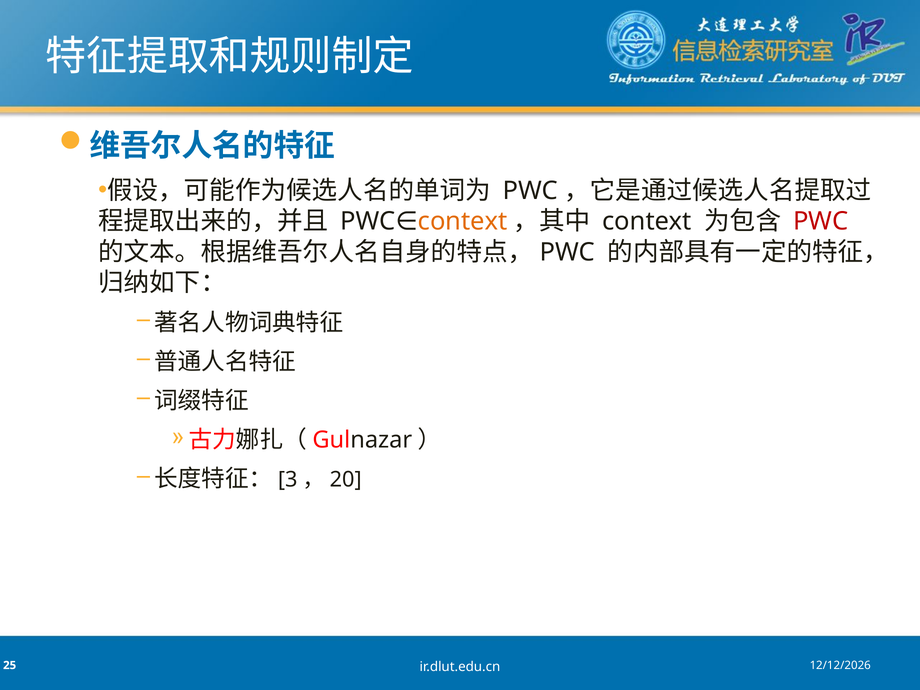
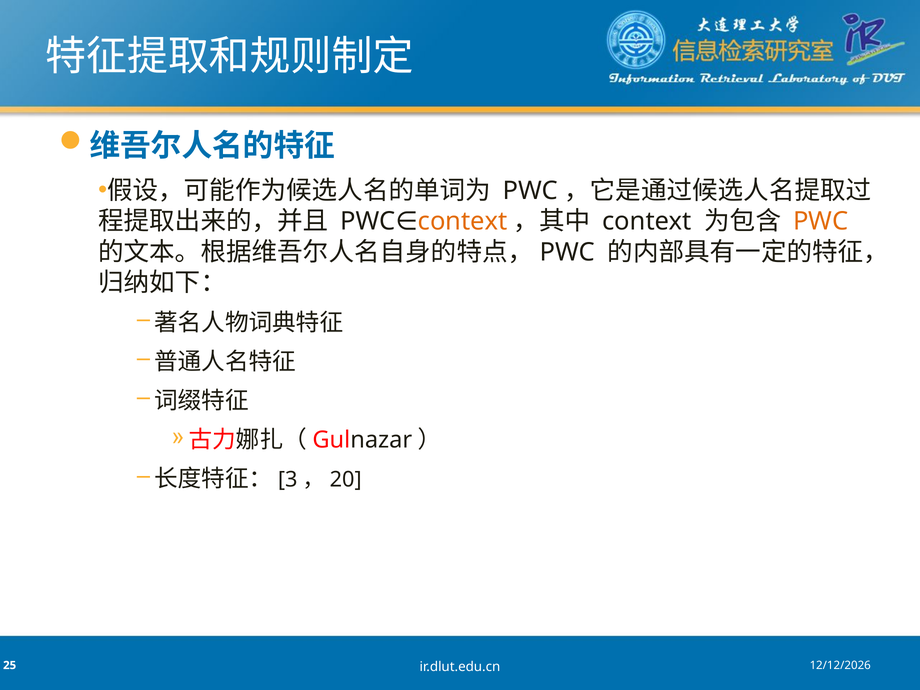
PWC at (821, 222) colour: red -> orange
